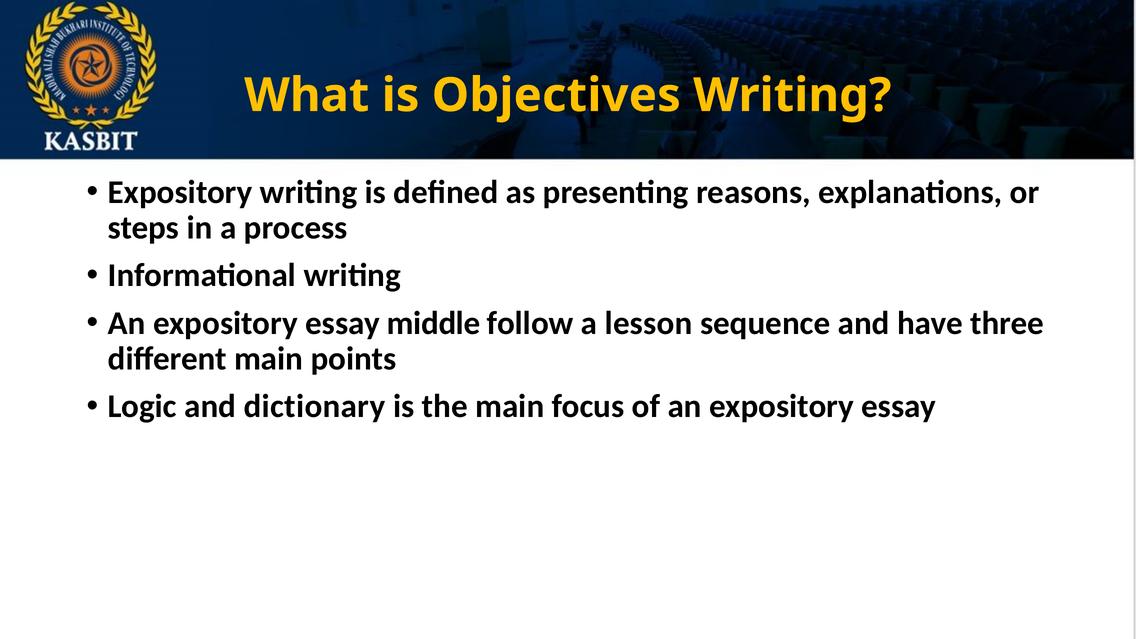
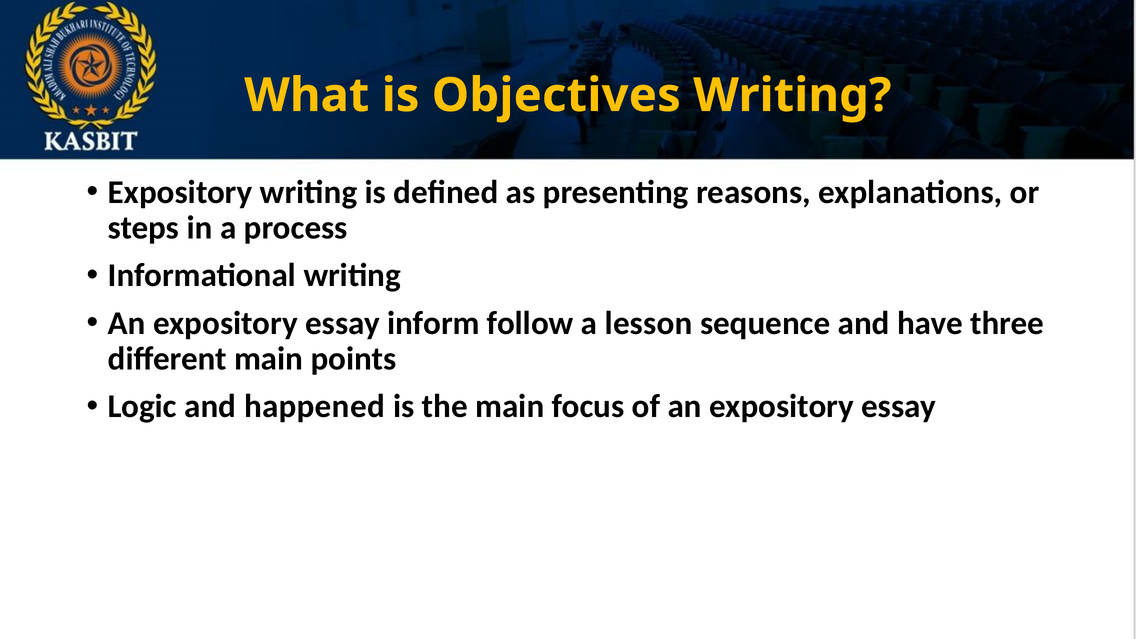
middle: middle -> inform
dictionary: dictionary -> happened
